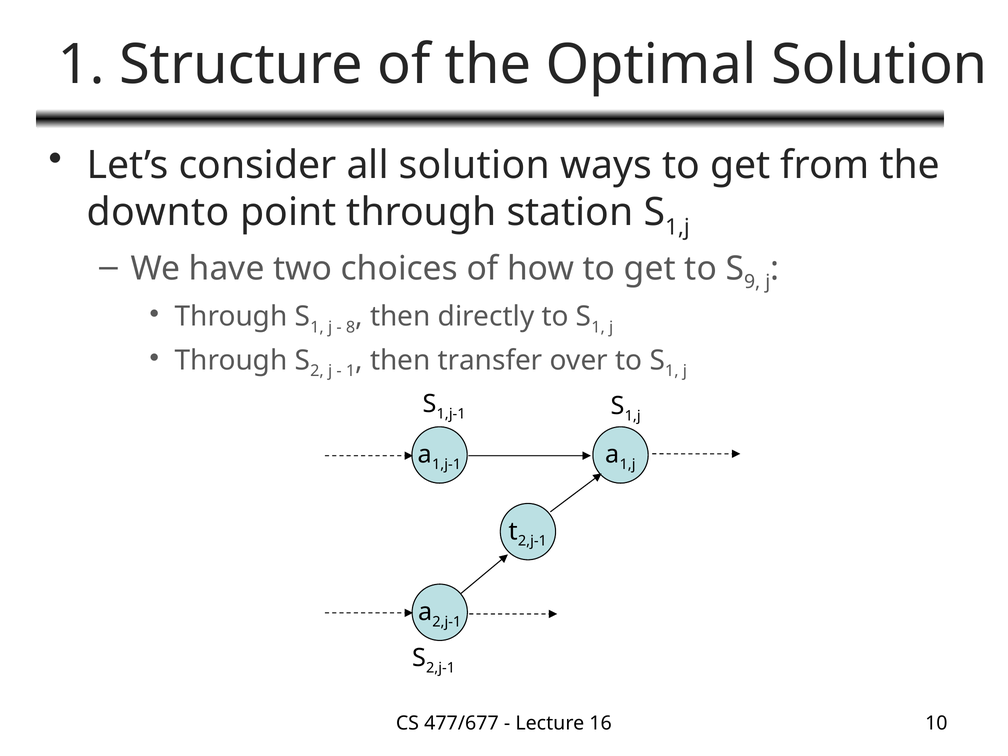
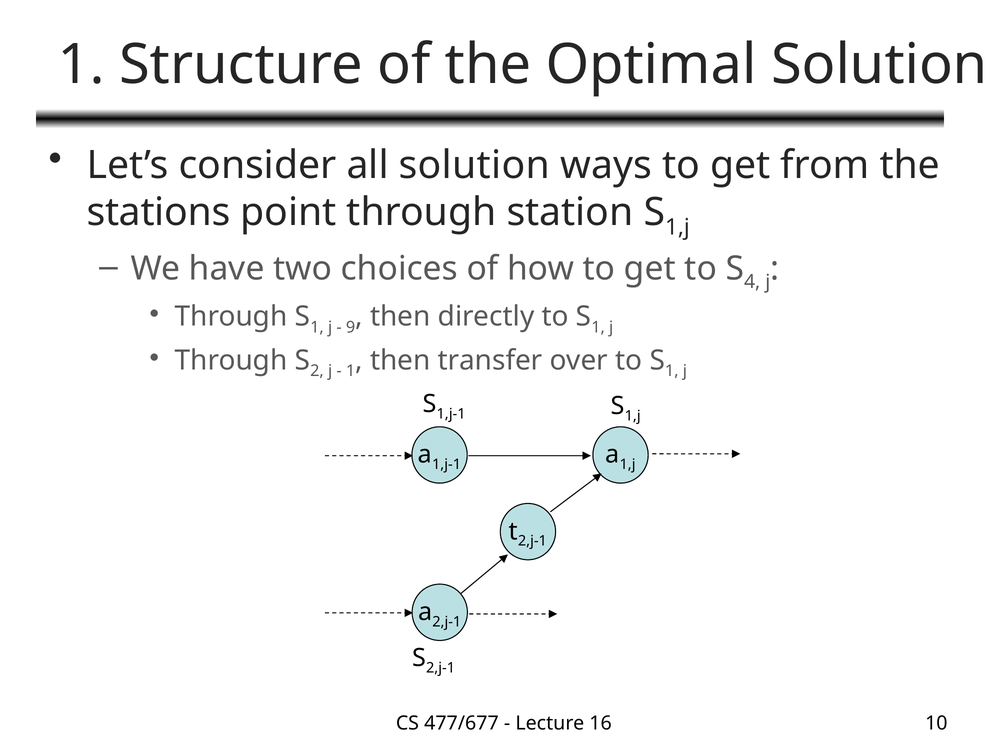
downto: downto -> stations
9: 9 -> 4
8: 8 -> 9
